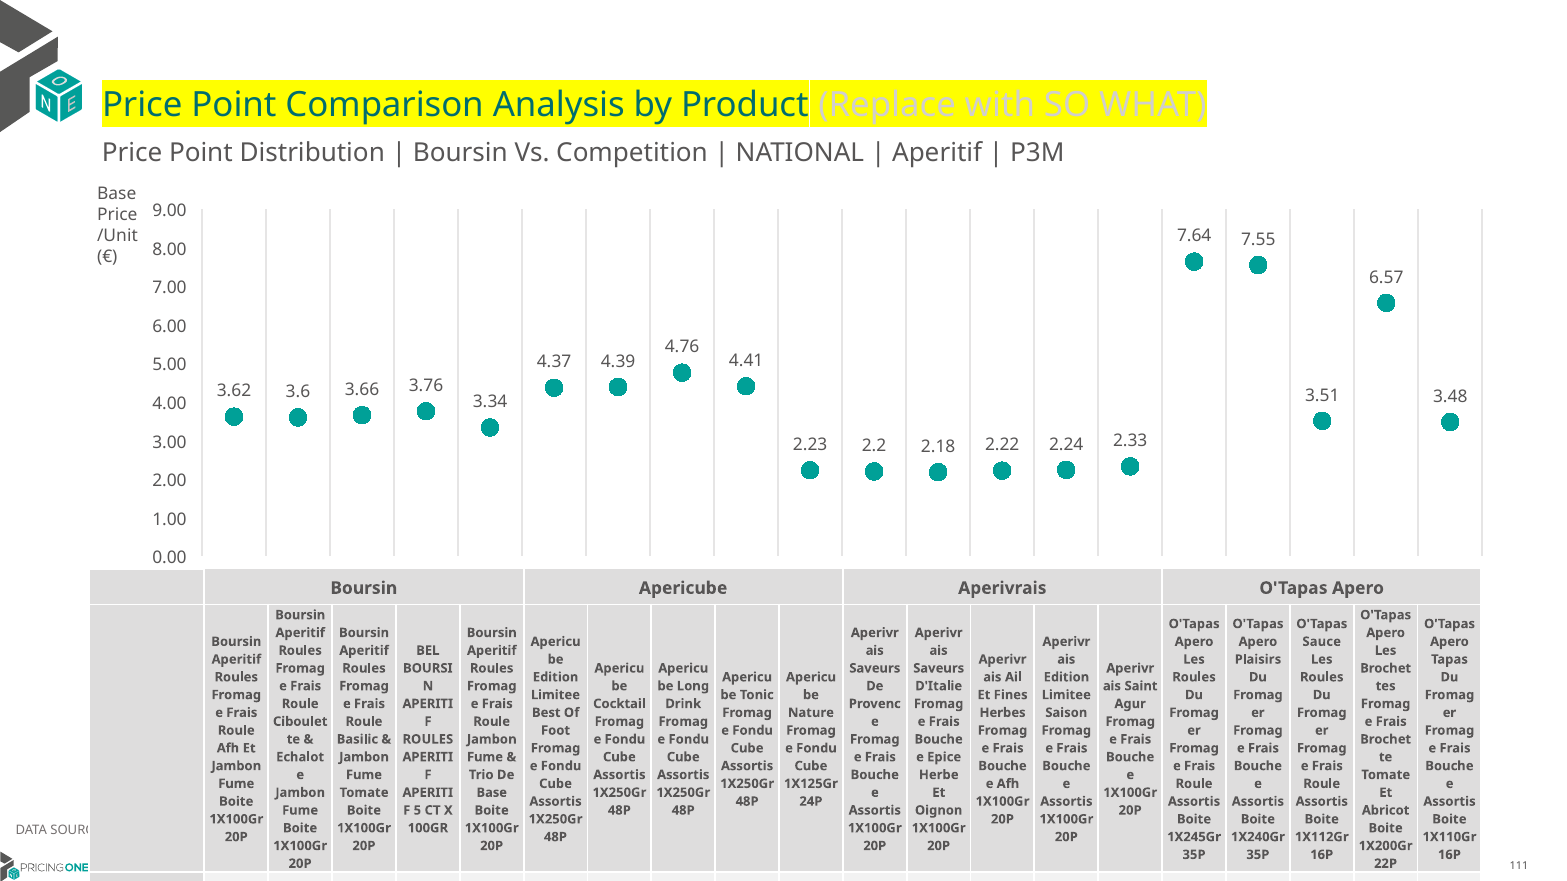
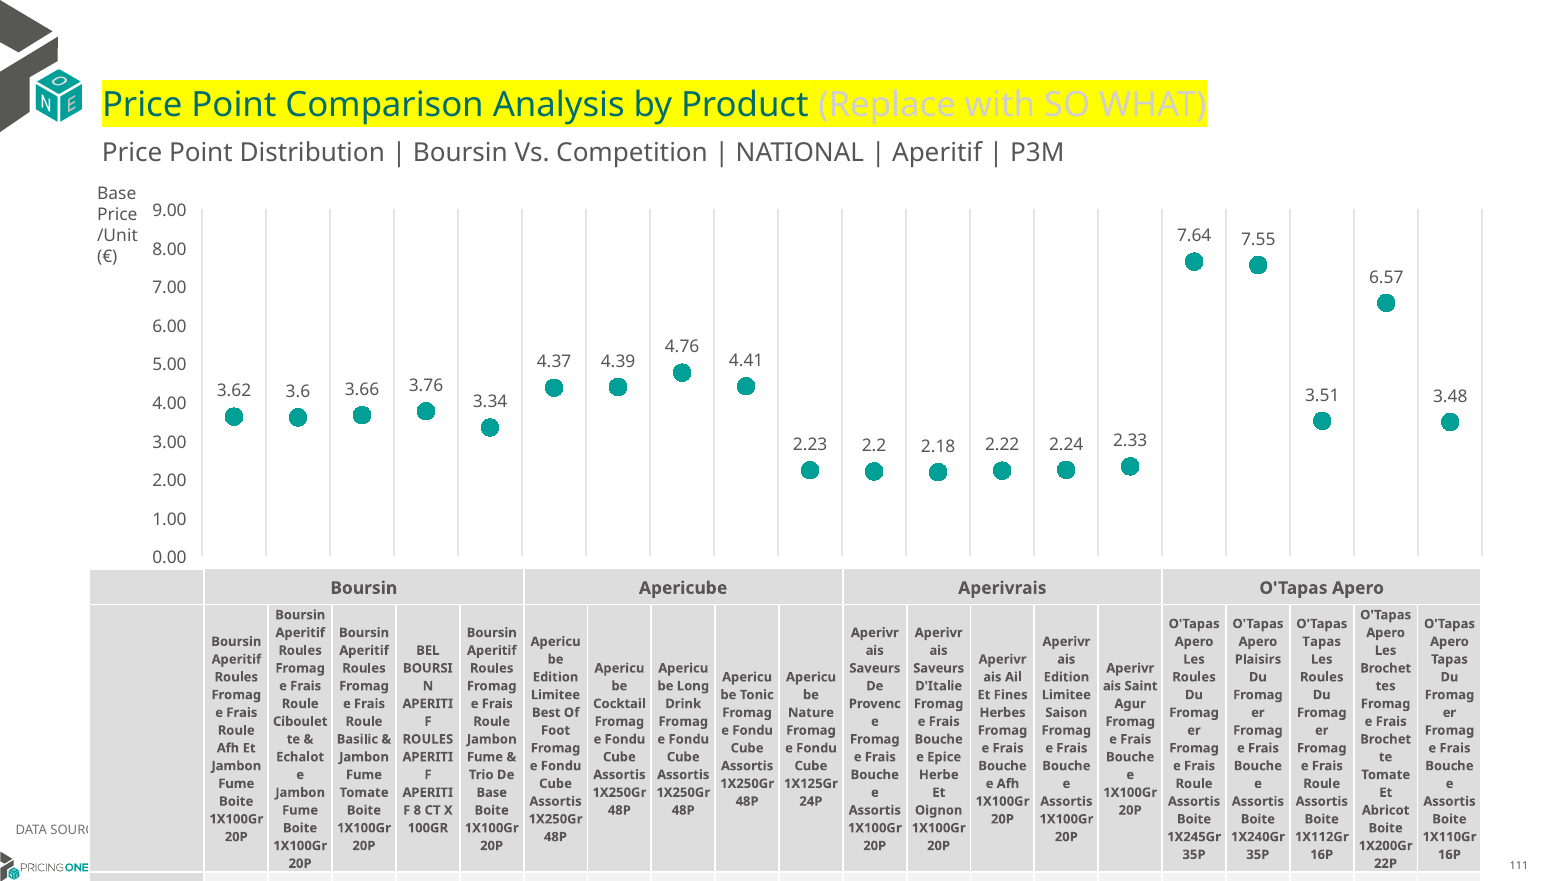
Sauce at (1322, 642): Sauce -> Tapas
5: 5 -> 8
